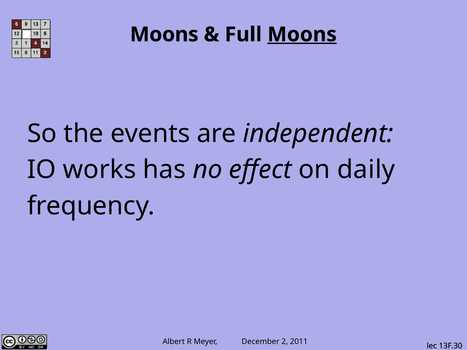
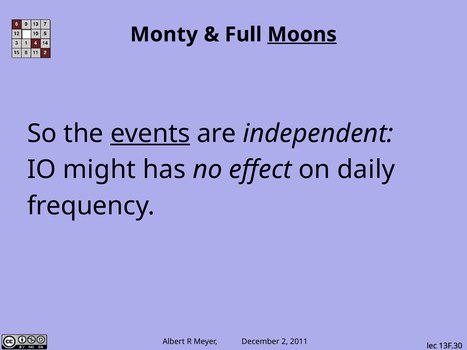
Moons at (164, 35): Moons -> Monty
events underline: none -> present
works: works -> might
